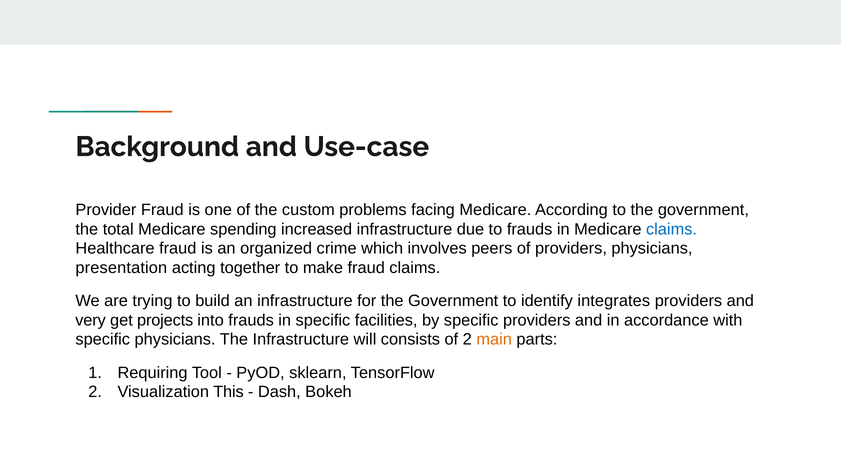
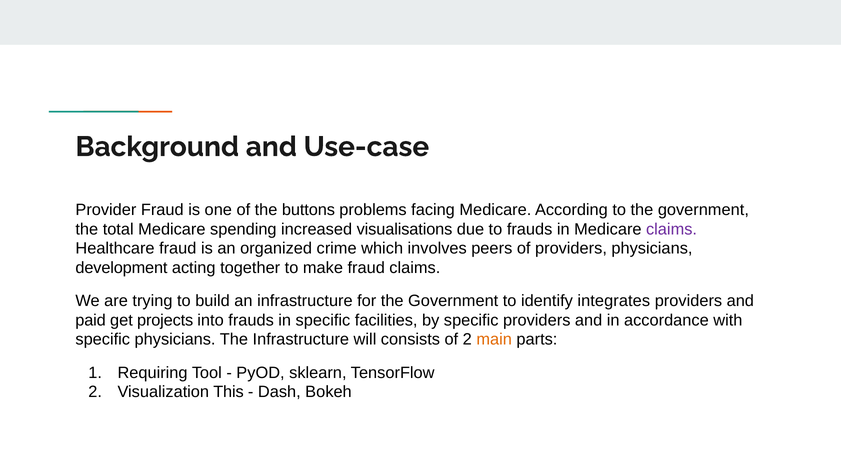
custom: custom -> buttons
increased infrastructure: infrastructure -> visualisations
claims at (672, 229) colour: blue -> purple
presentation: presentation -> development
very: very -> paid
